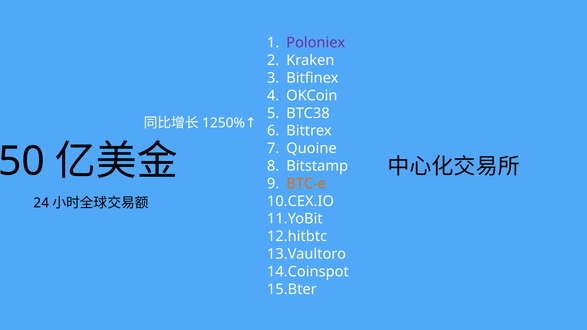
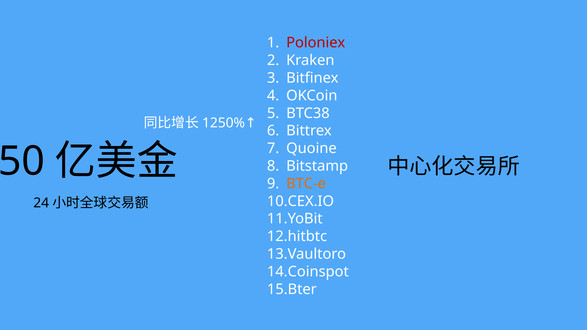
Poloniex colour: purple -> red
